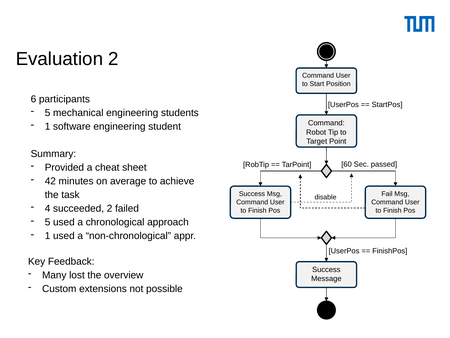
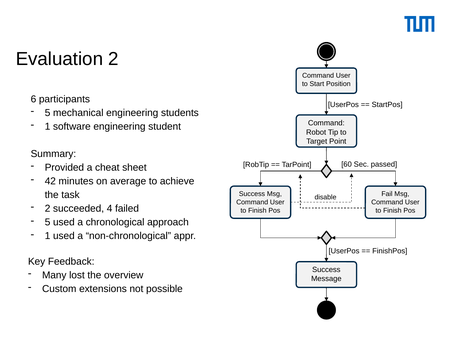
4 at (48, 208): 4 -> 2
succeeded 2: 2 -> 4
